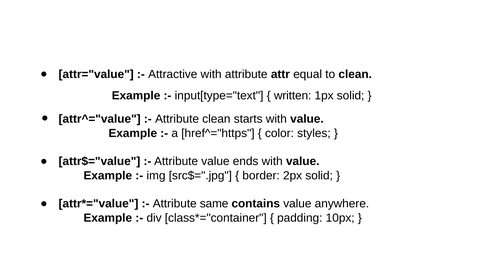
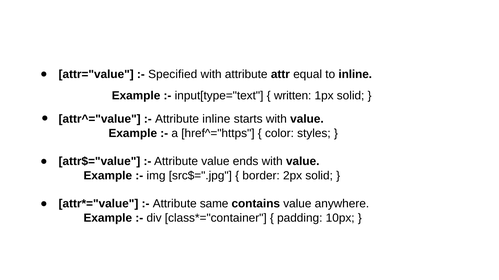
Attractive: Attractive -> Specified
to clean: clean -> inline
Attribute clean: clean -> inline
